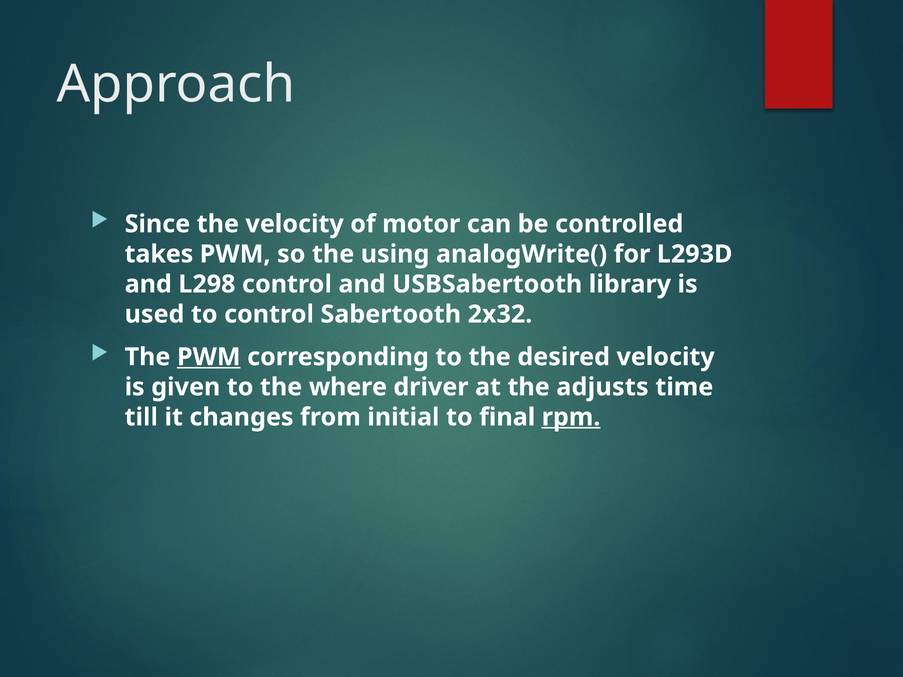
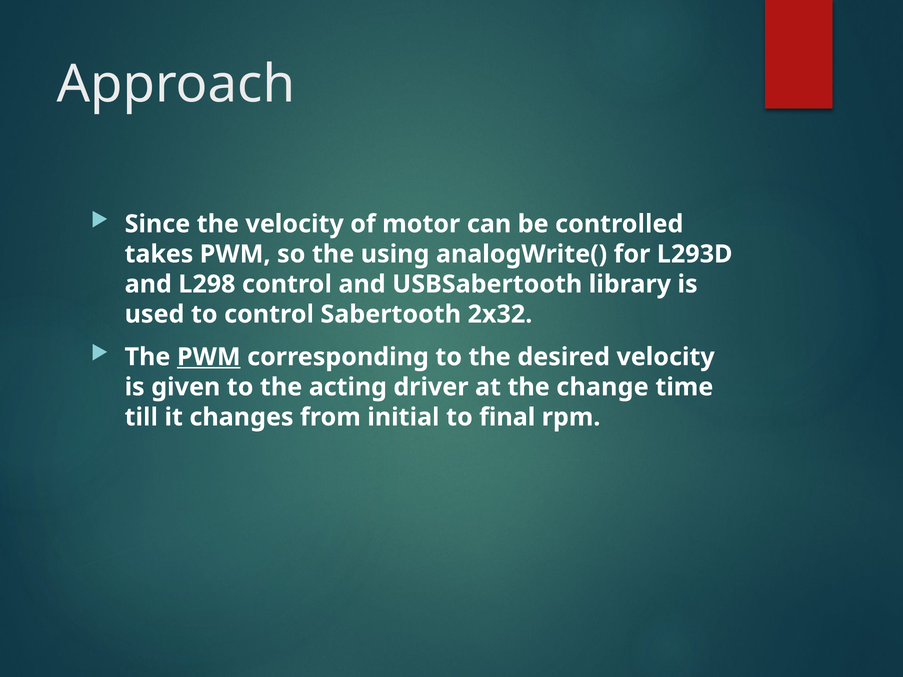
where: where -> acting
adjusts: adjusts -> change
rpm underline: present -> none
